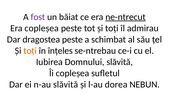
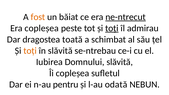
fost colour: purple -> orange
toți at (112, 28) underline: none -> present
dragostea peste: peste -> toată
în înțeles: înțeles -> slăvită
n-au slăvită: slăvită -> pentru
dorea: dorea -> odată
